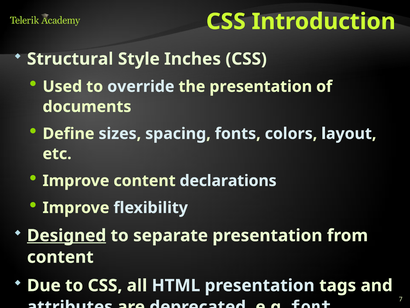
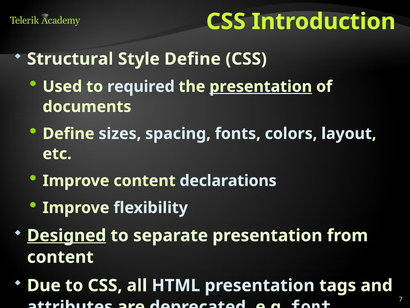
Style Inches: Inches -> Define
override: override -> required
presentation at (261, 86) underline: none -> present
